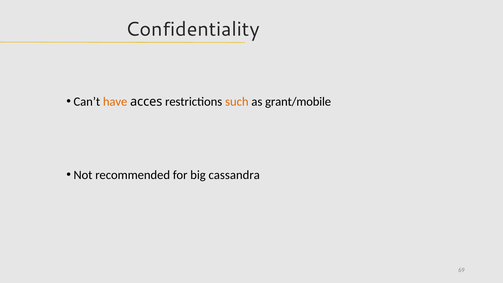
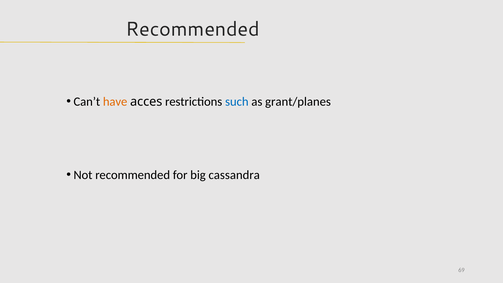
Confidentiality at (192, 29): Confidentiality -> Recommended
such colour: orange -> blue
grant/mobile: grant/mobile -> grant/planes
